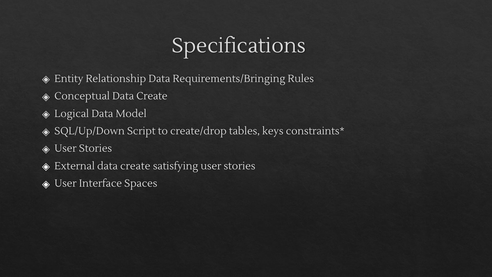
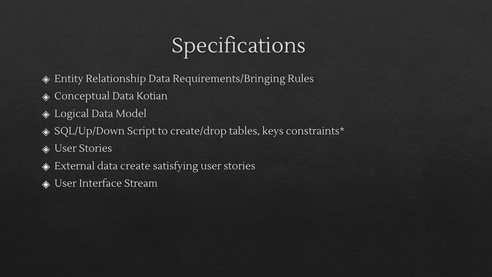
Conceptual Data Create: Create -> Kotian
Spaces: Spaces -> Stream
